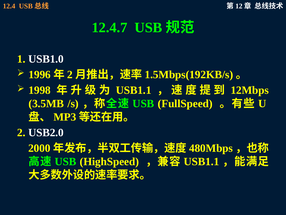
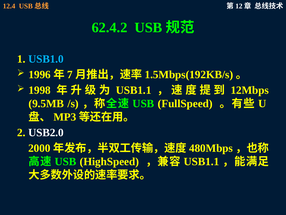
12.4.7: 12.4.7 -> 62.4.2
USB1.0 colour: white -> light blue
2 at (70, 74): 2 -> 7
3.5MB: 3.5MB -> 9.5MB
